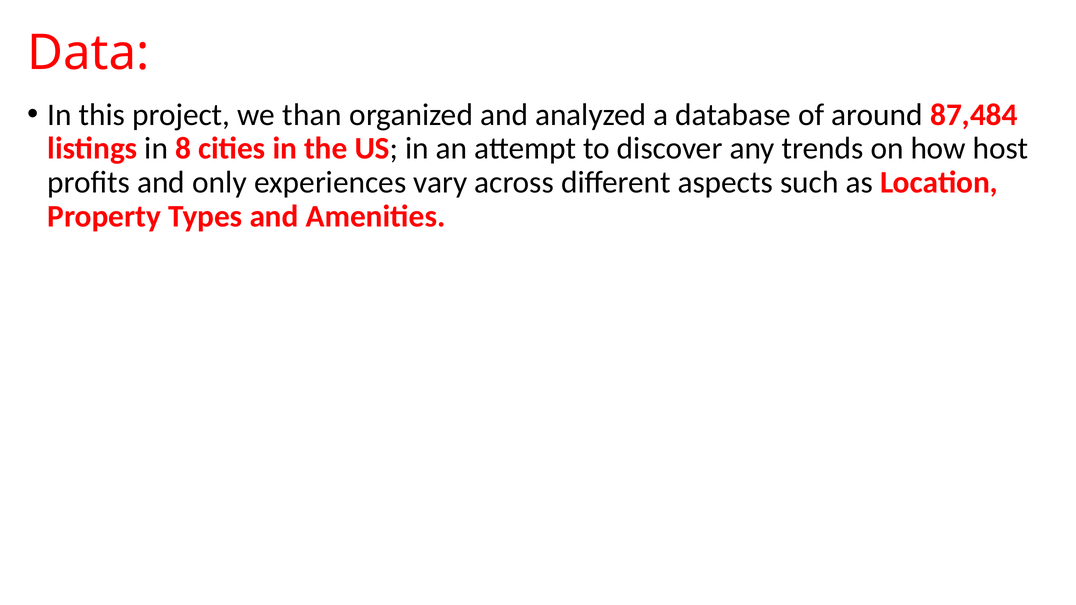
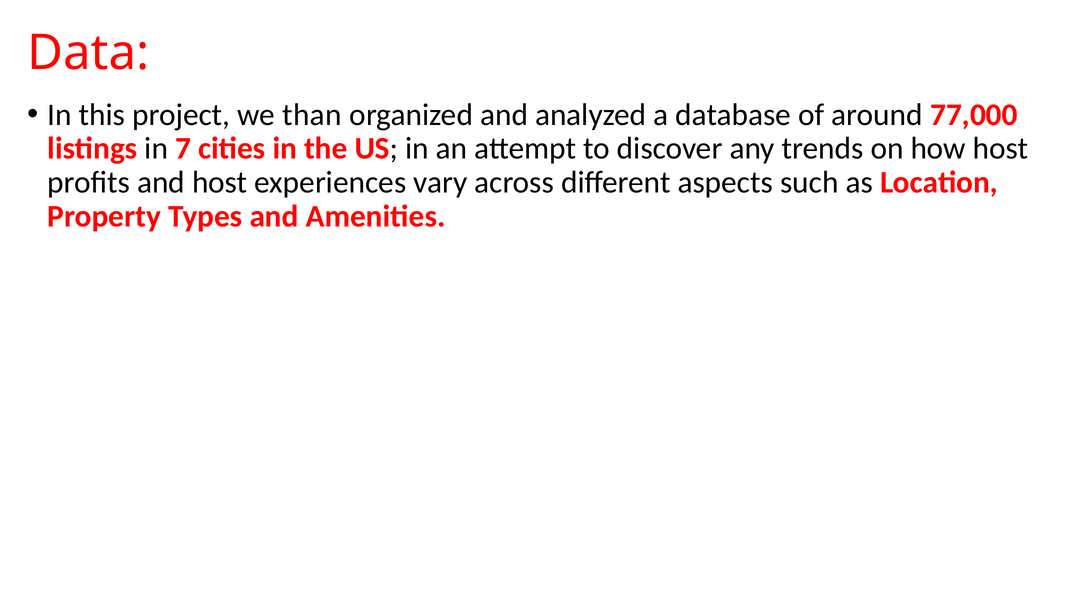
87,484: 87,484 -> 77,000
8: 8 -> 7
and only: only -> host
